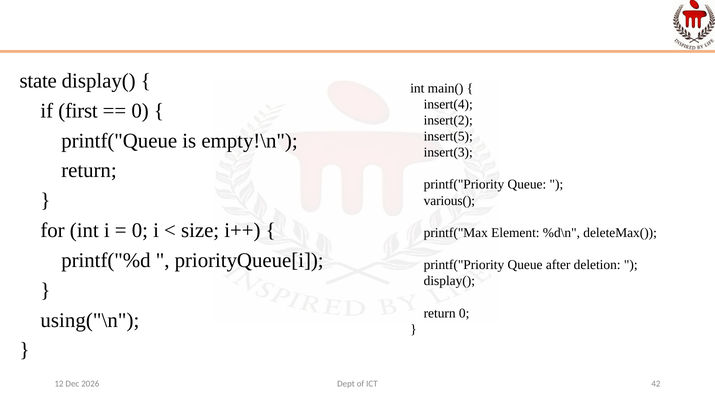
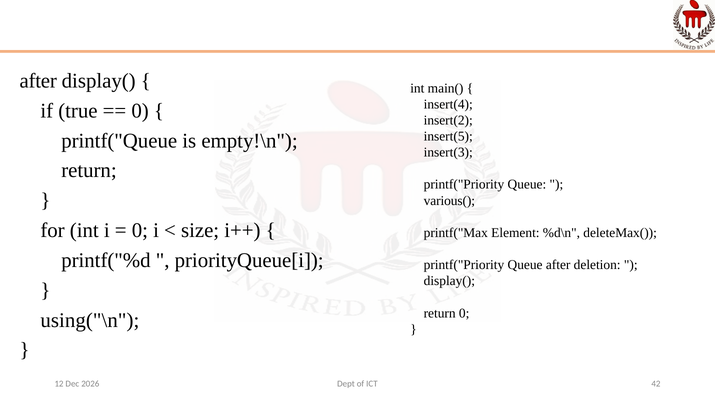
state at (38, 81): state -> after
first: first -> true
